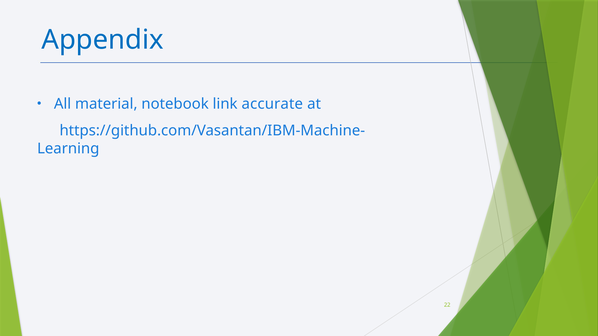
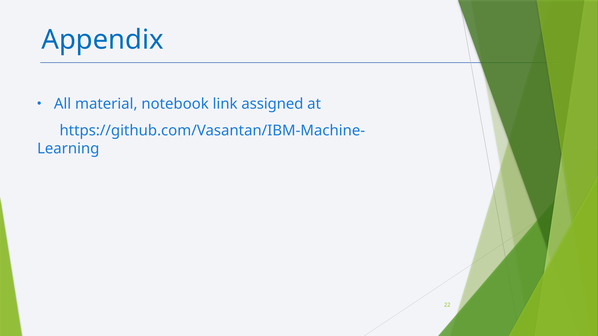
accurate: accurate -> assigned
